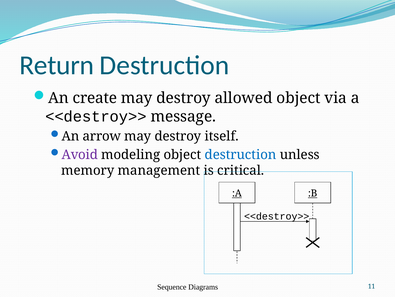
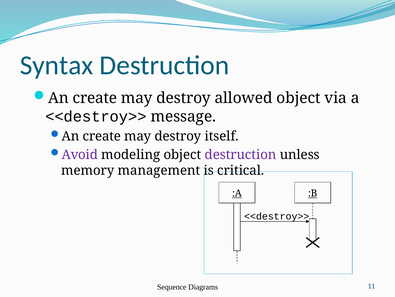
Return: Return -> Syntax
arrow at (102, 136): arrow -> create
destruction at (241, 154) colour: blue -> purple
